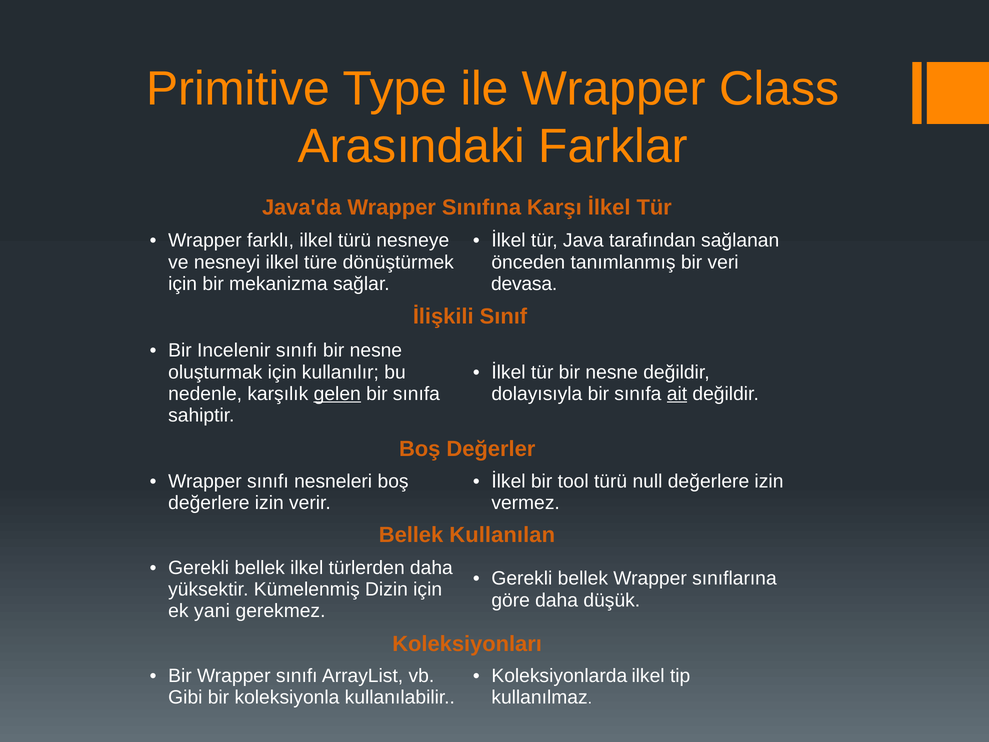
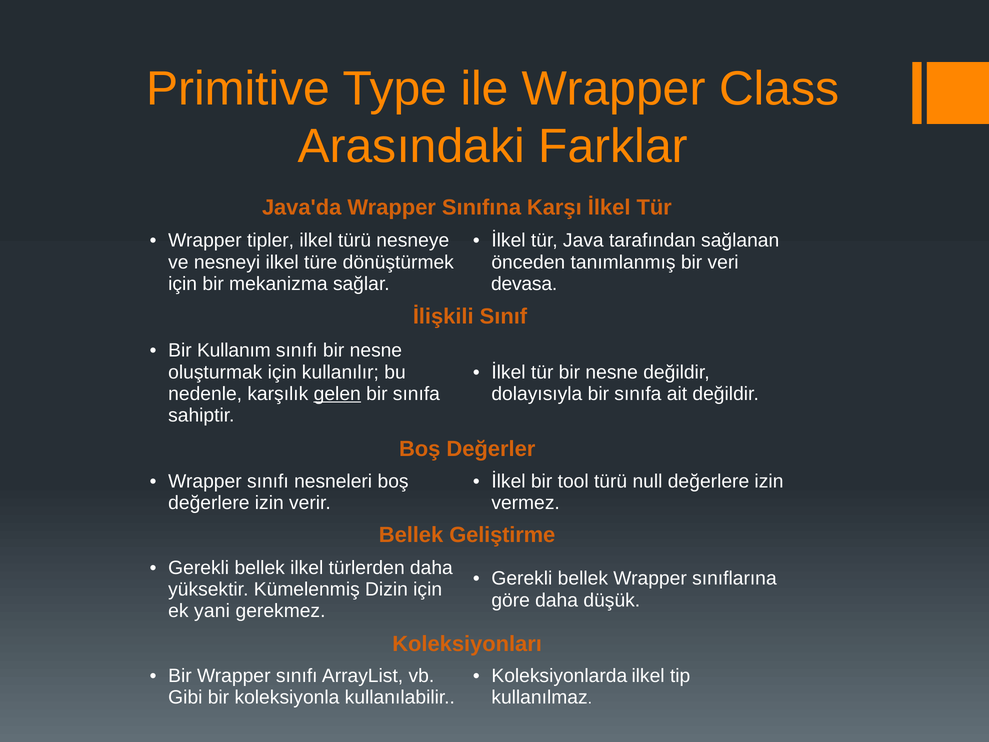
farklı: farklı -> tipler
Incelenir: Incelenir -> Kullanım
ait underline: present -> none
Kullanılan: Kullanılan -> Geliştirme
